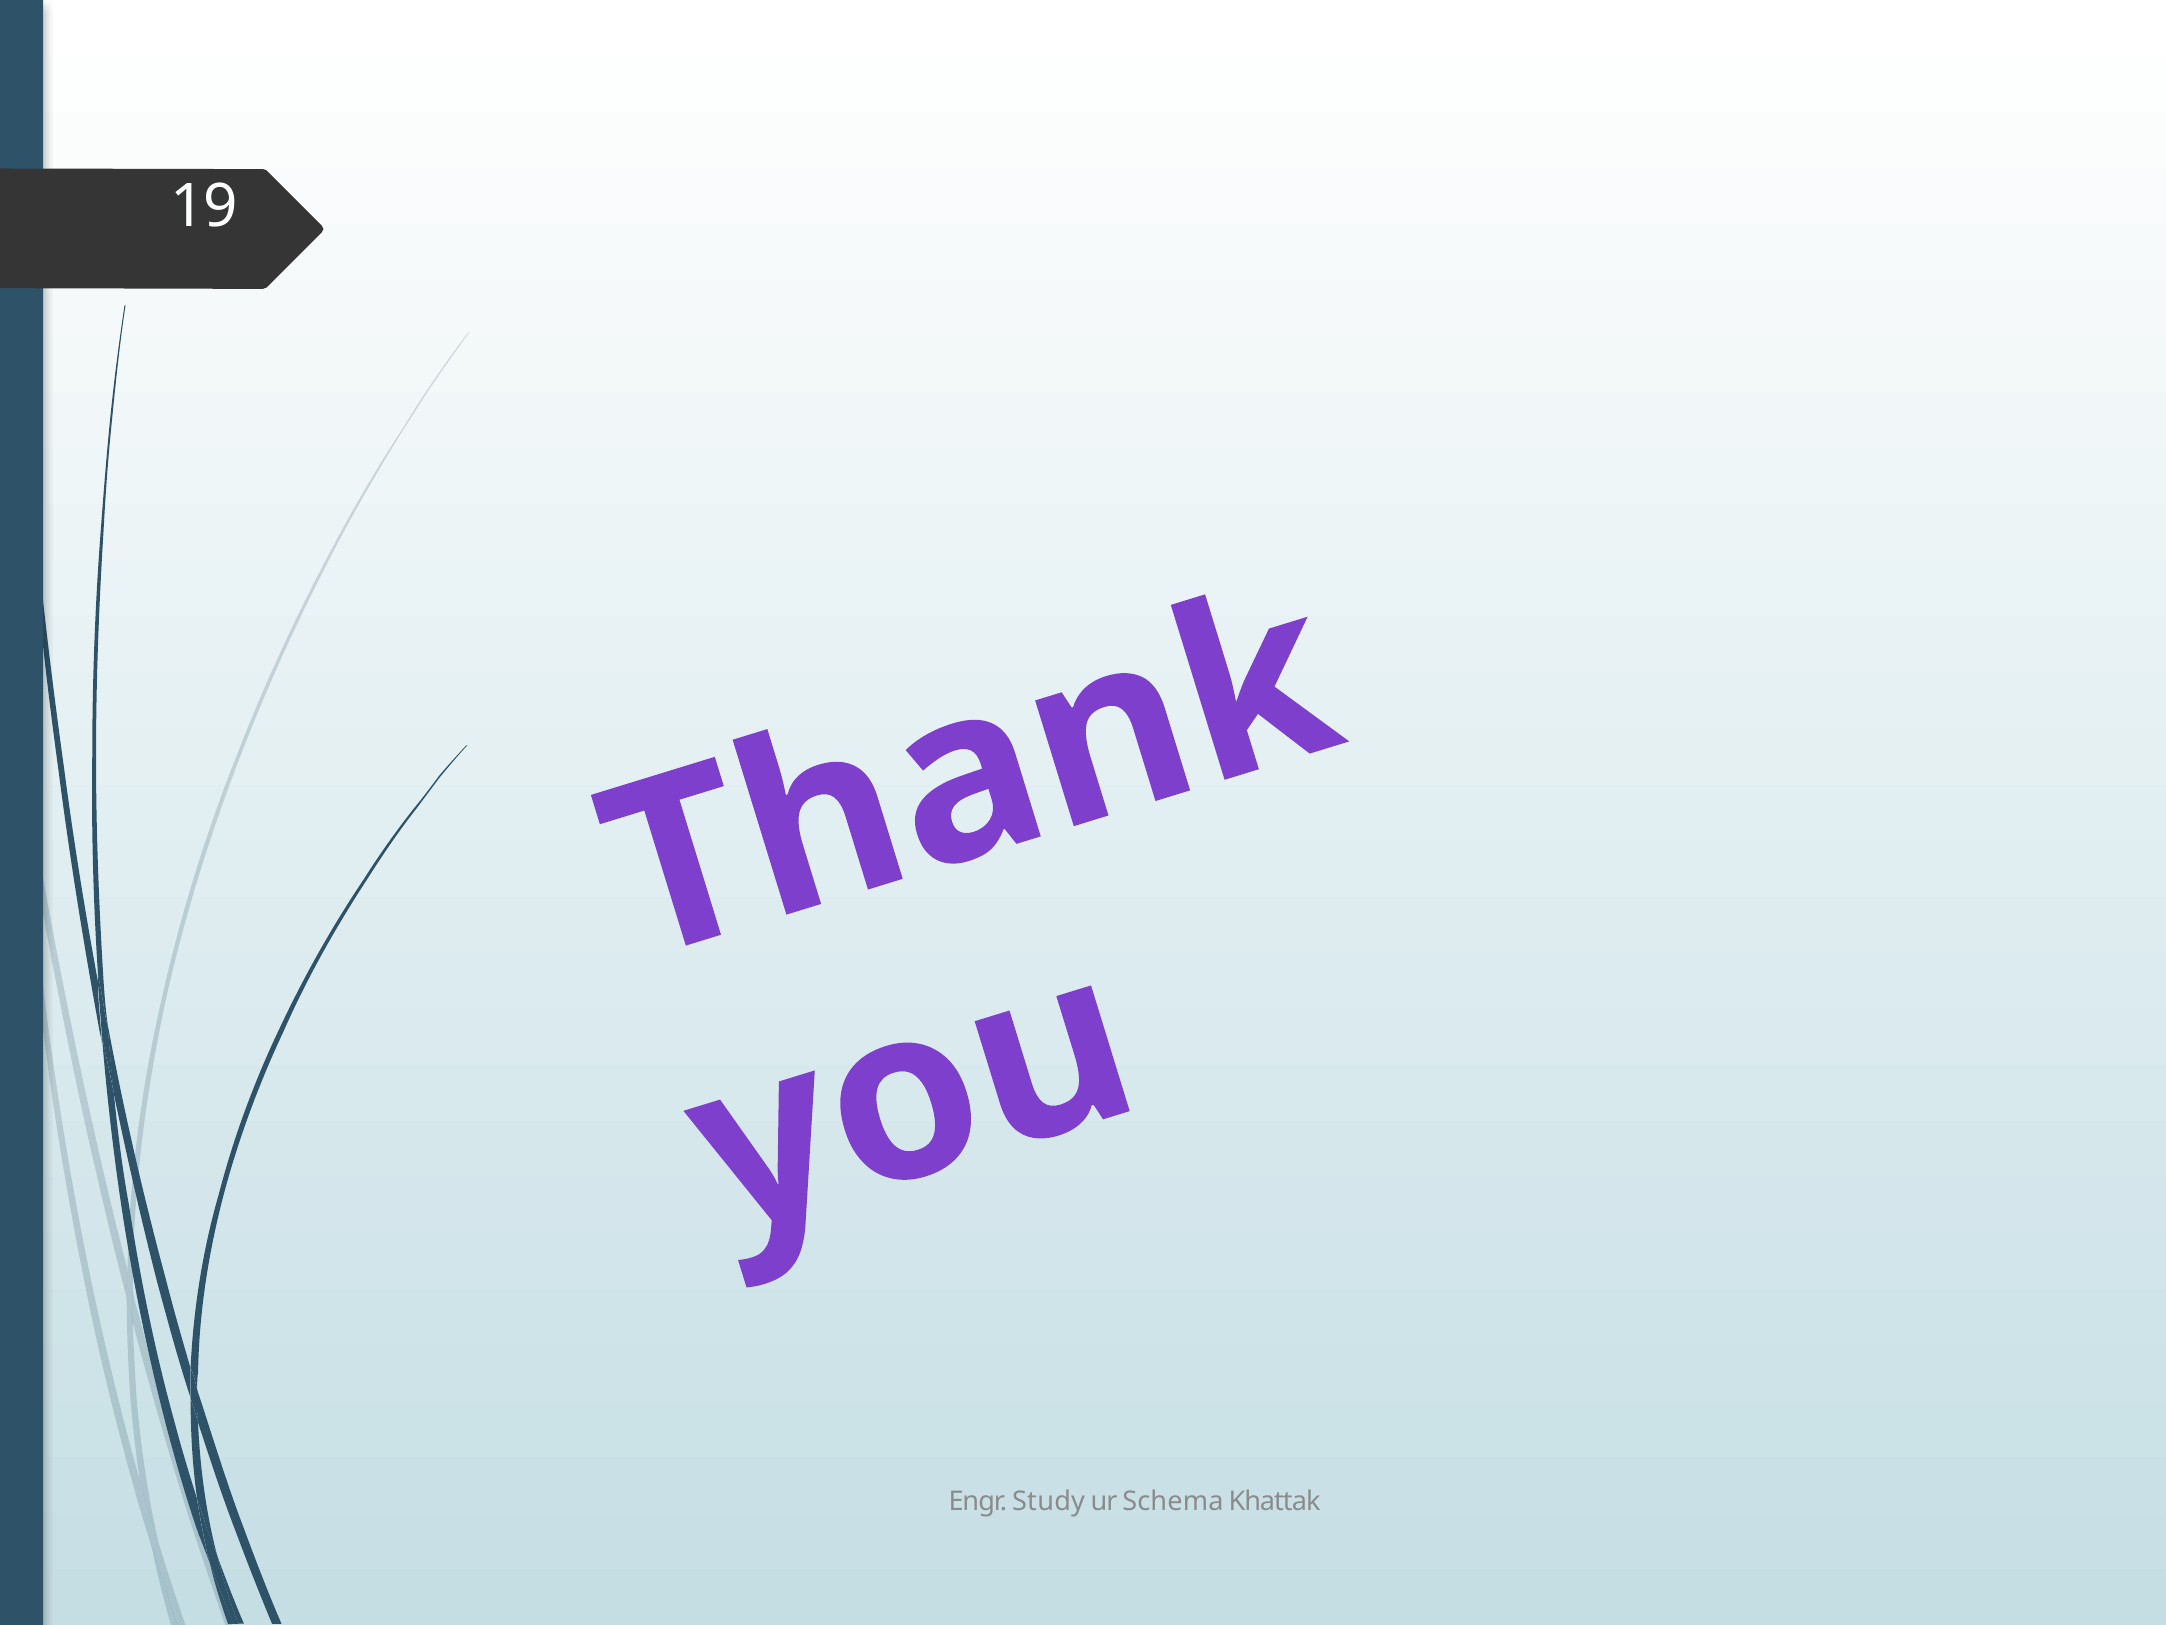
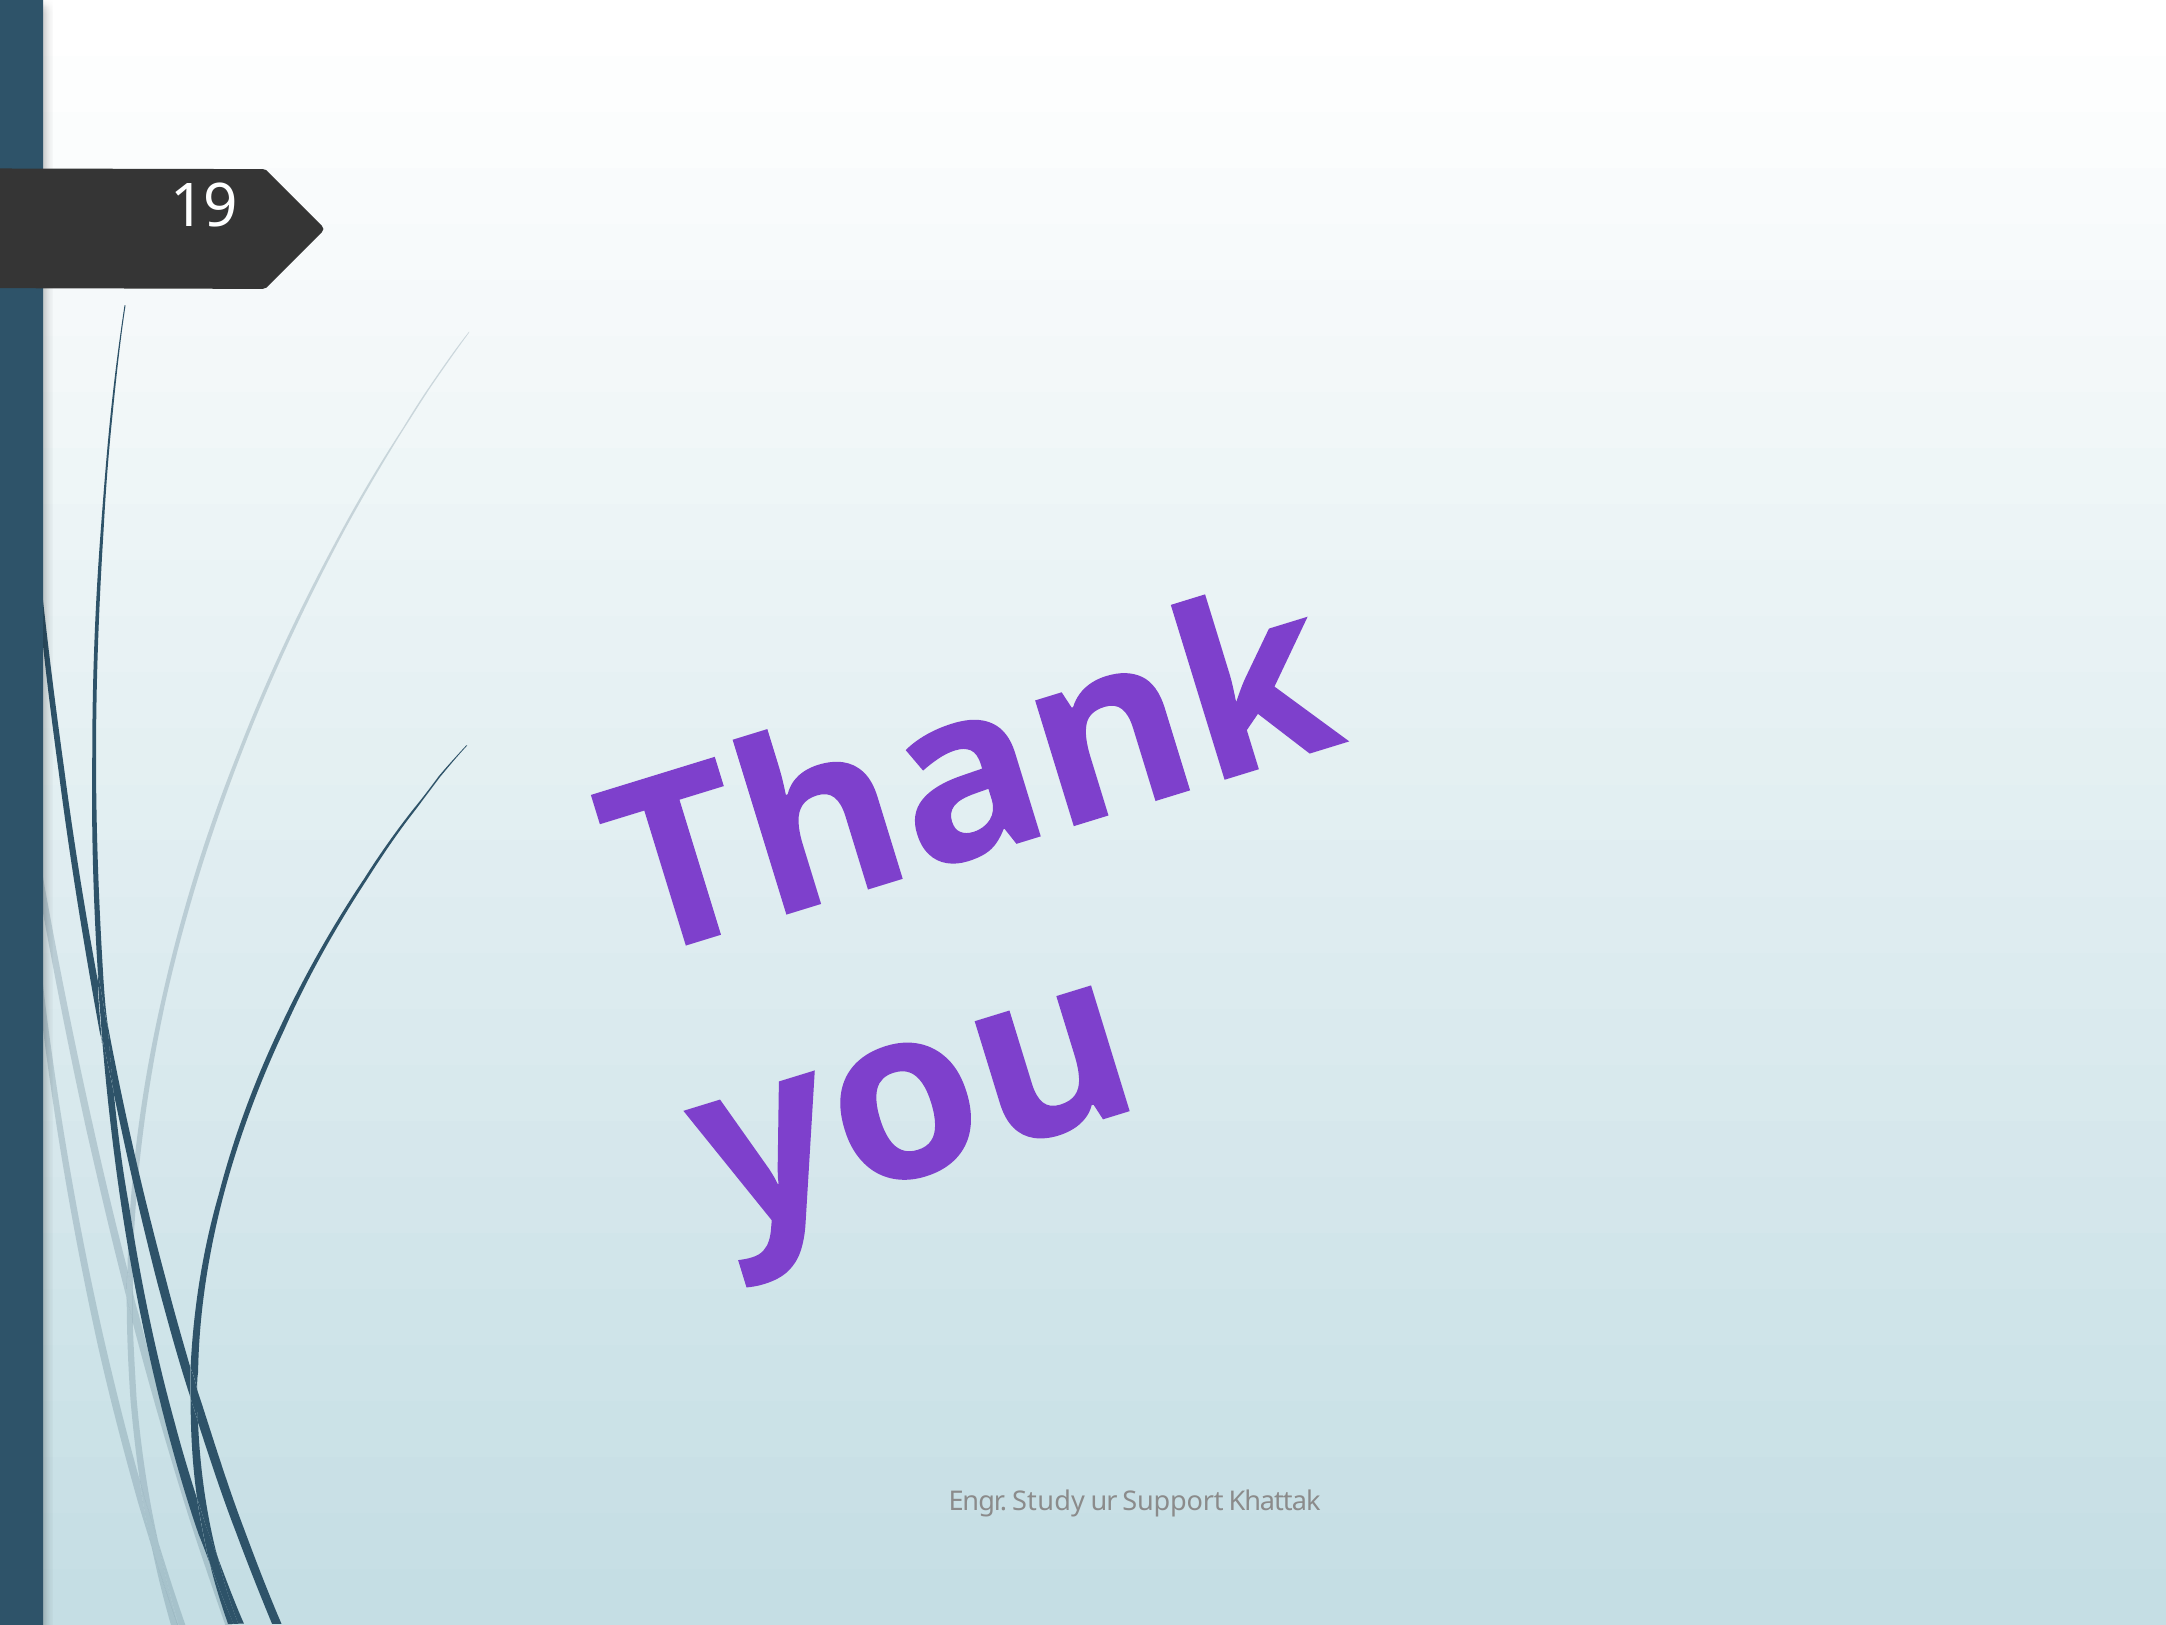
Schema: Schema -> Support
